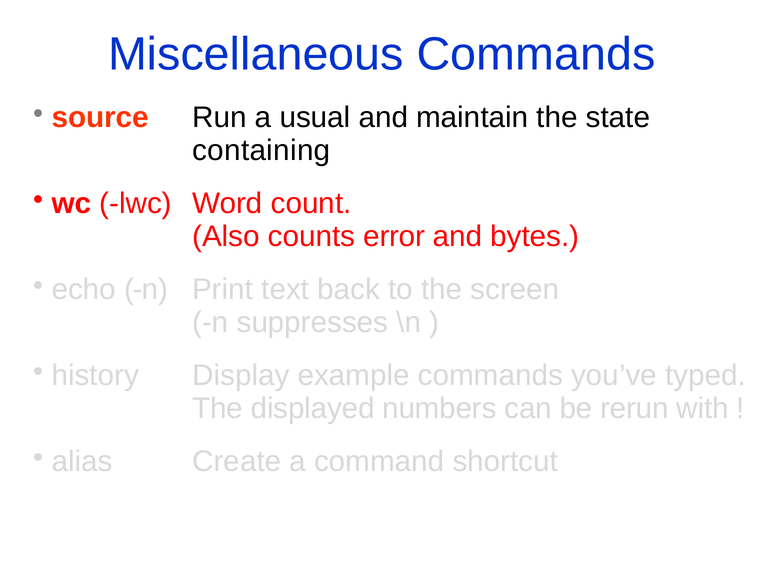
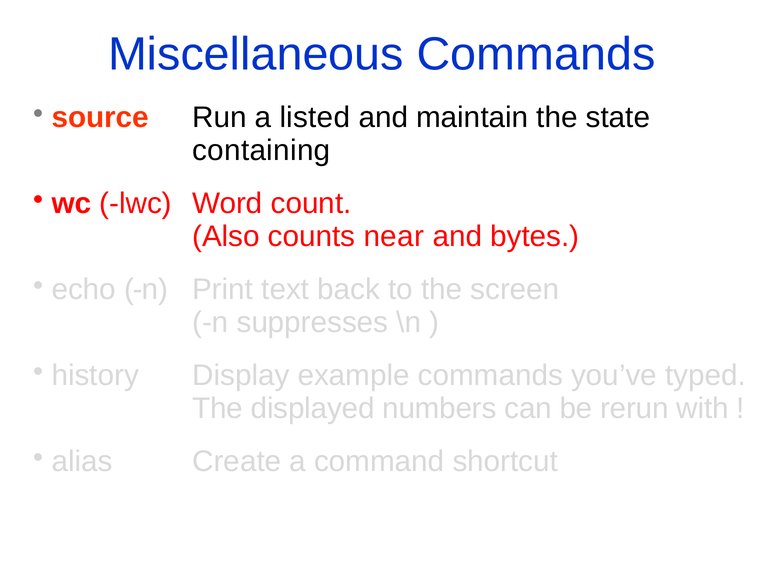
usual: usual -> listed
error: error -> near
